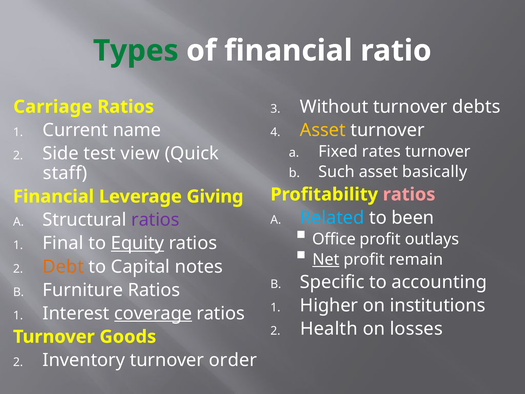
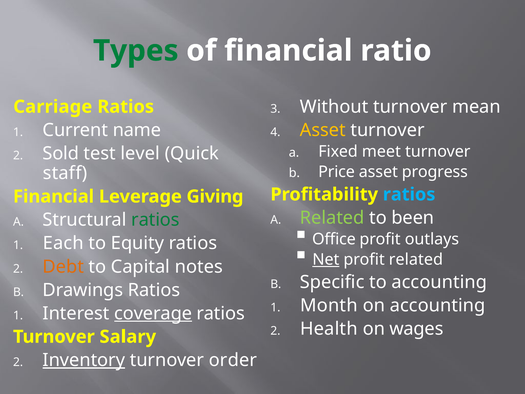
debts: debts -> mean
rates: rates -> meet
Side: Side -> Sold
view: view -> level
Such: Such -> Price
basically: basically -> progress
ratios at (409, 194) colour: pink -> light blue
Related at (332, 218) colour: light blue -> light green
ratios at (155, 220) colour: purple -> green
Final: Final -> Each
Equity underline: present -> none
profit remain: remain -> related
Furniture: Furniture -> Drawings
Higher: Higher -> Month
on institutions: institutions -> accounting
losses: losses -> wages
Goods: Goods -> Salary
Inventory underline: none -> present
